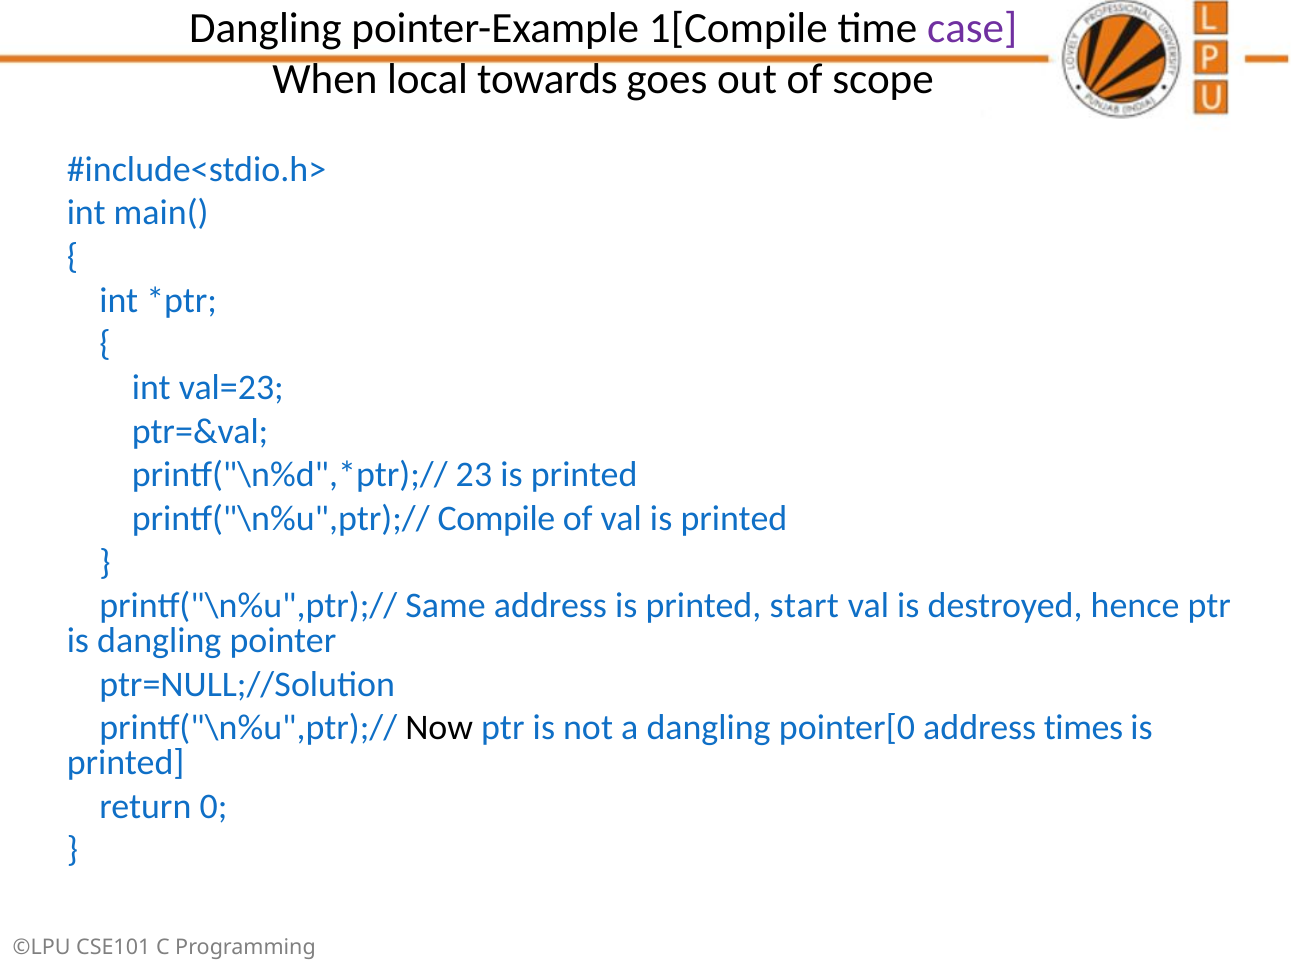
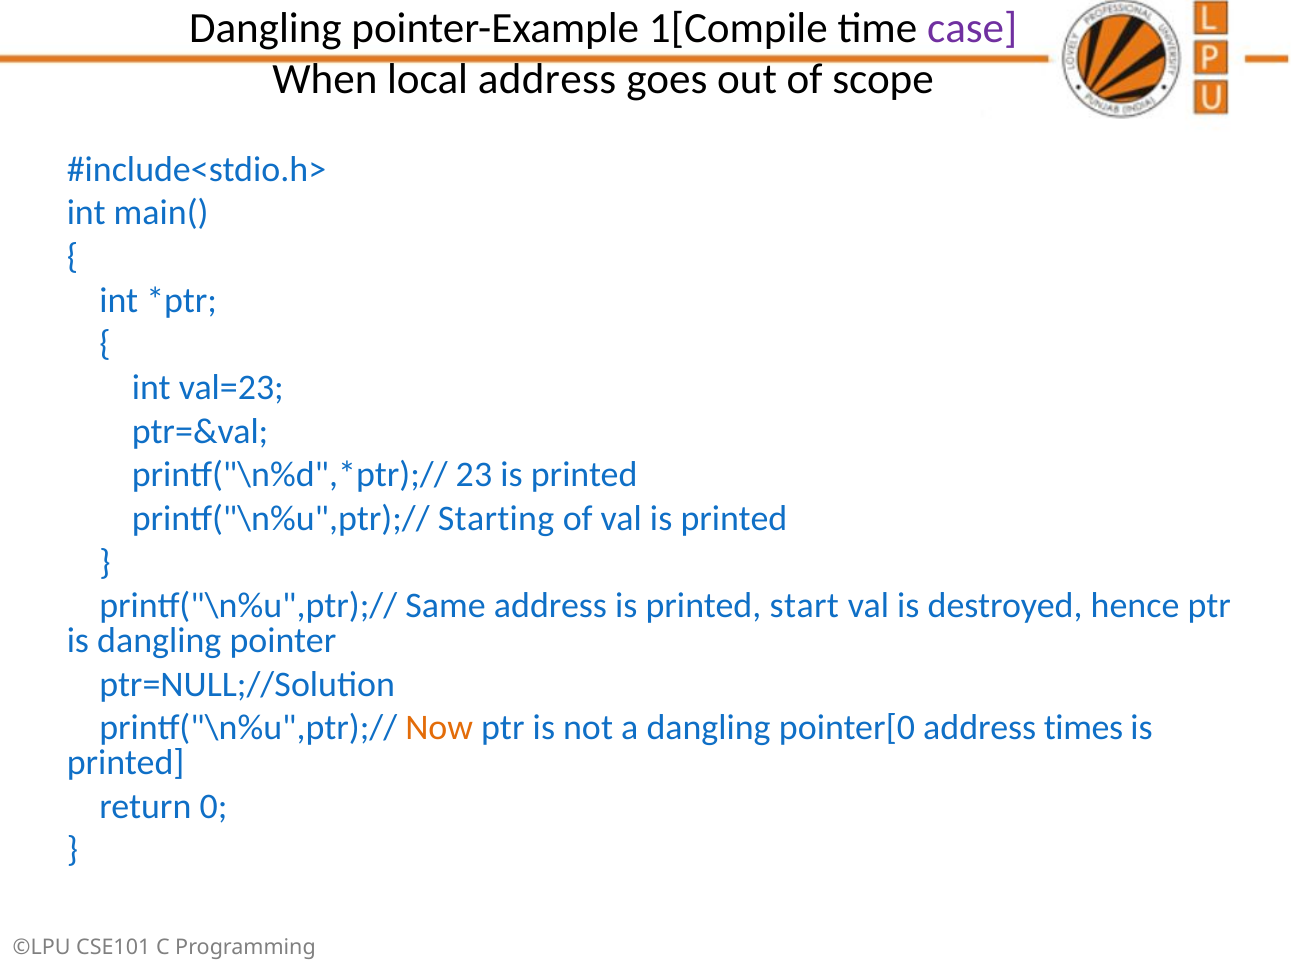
local towards: towards -> address
Compile: Compile -> Starting
Now colour: black -> orange
